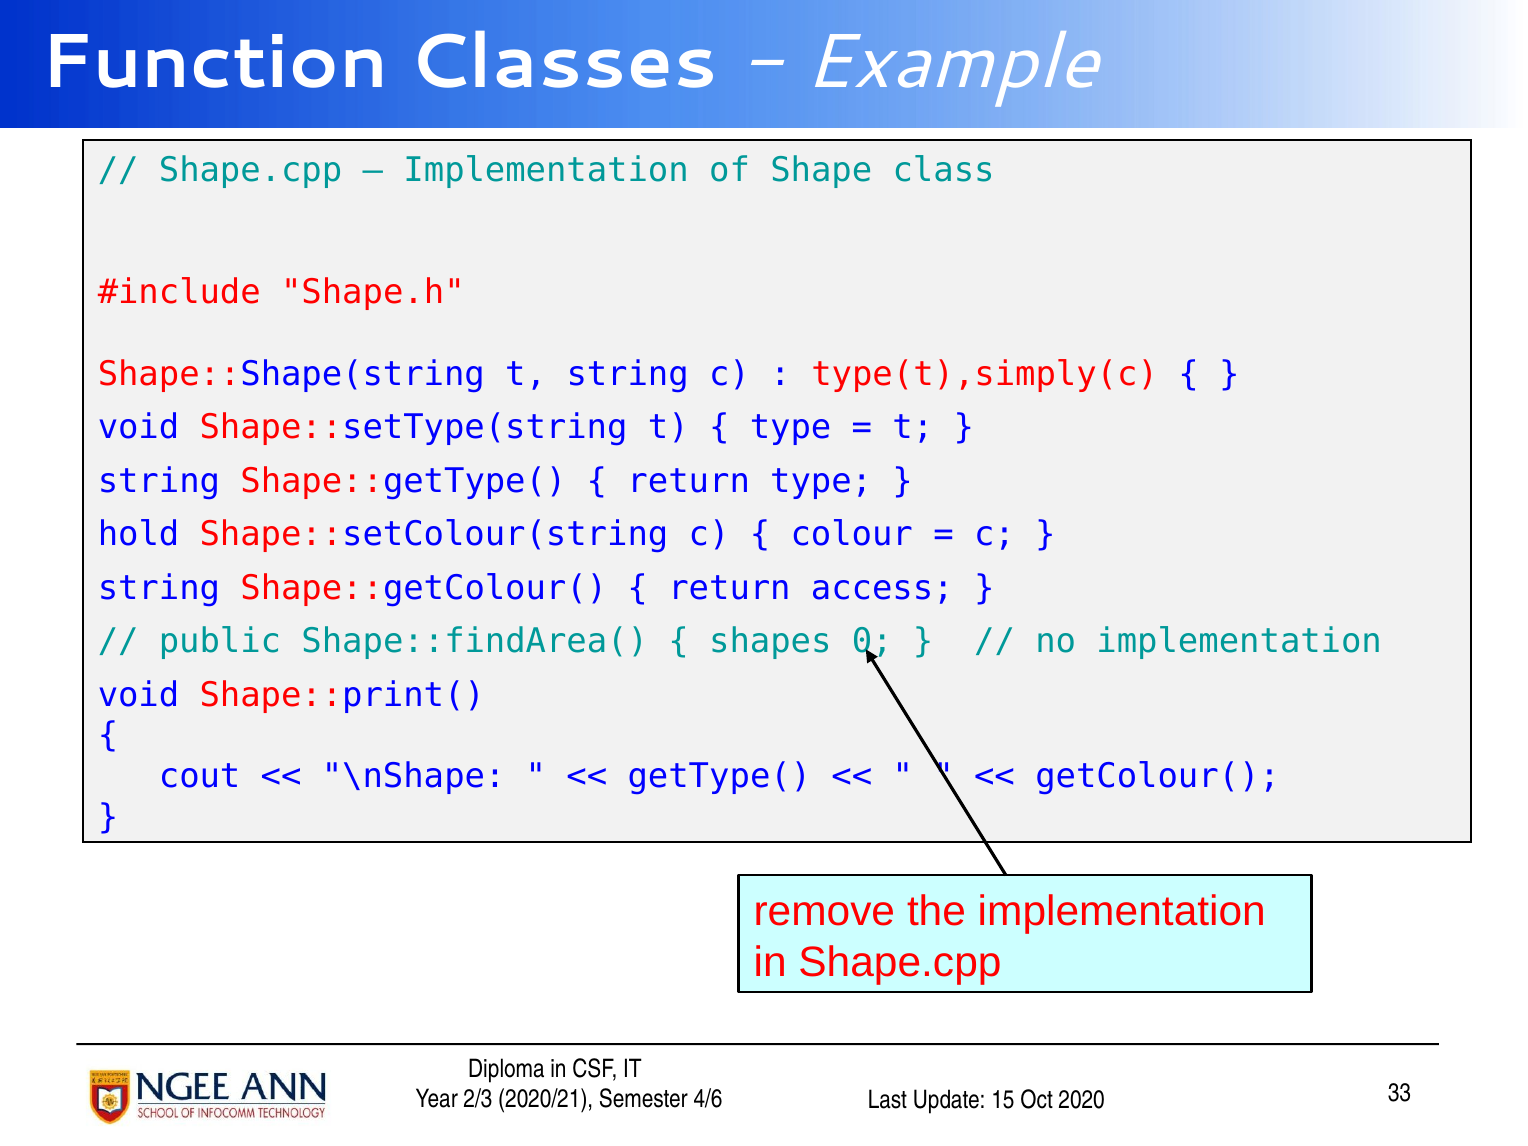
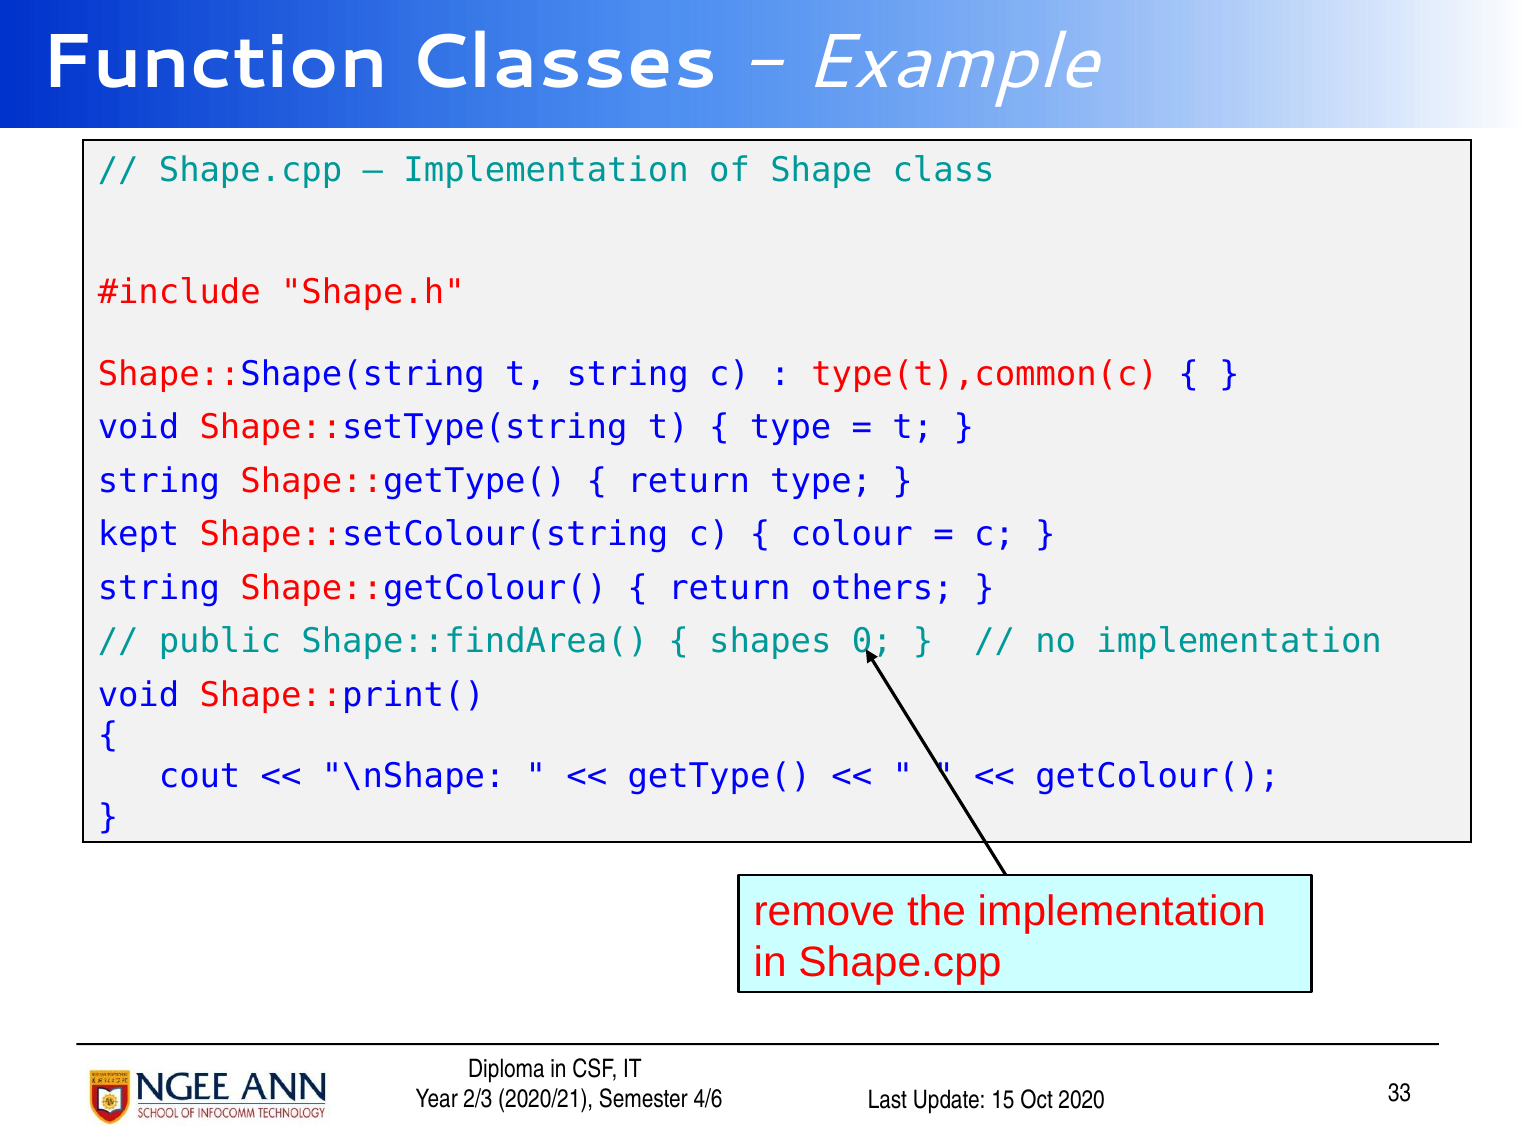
type(t),simply(c: type(t),simply(c -> type(t),common(c
hold: hold -> kept
access: access -> others
